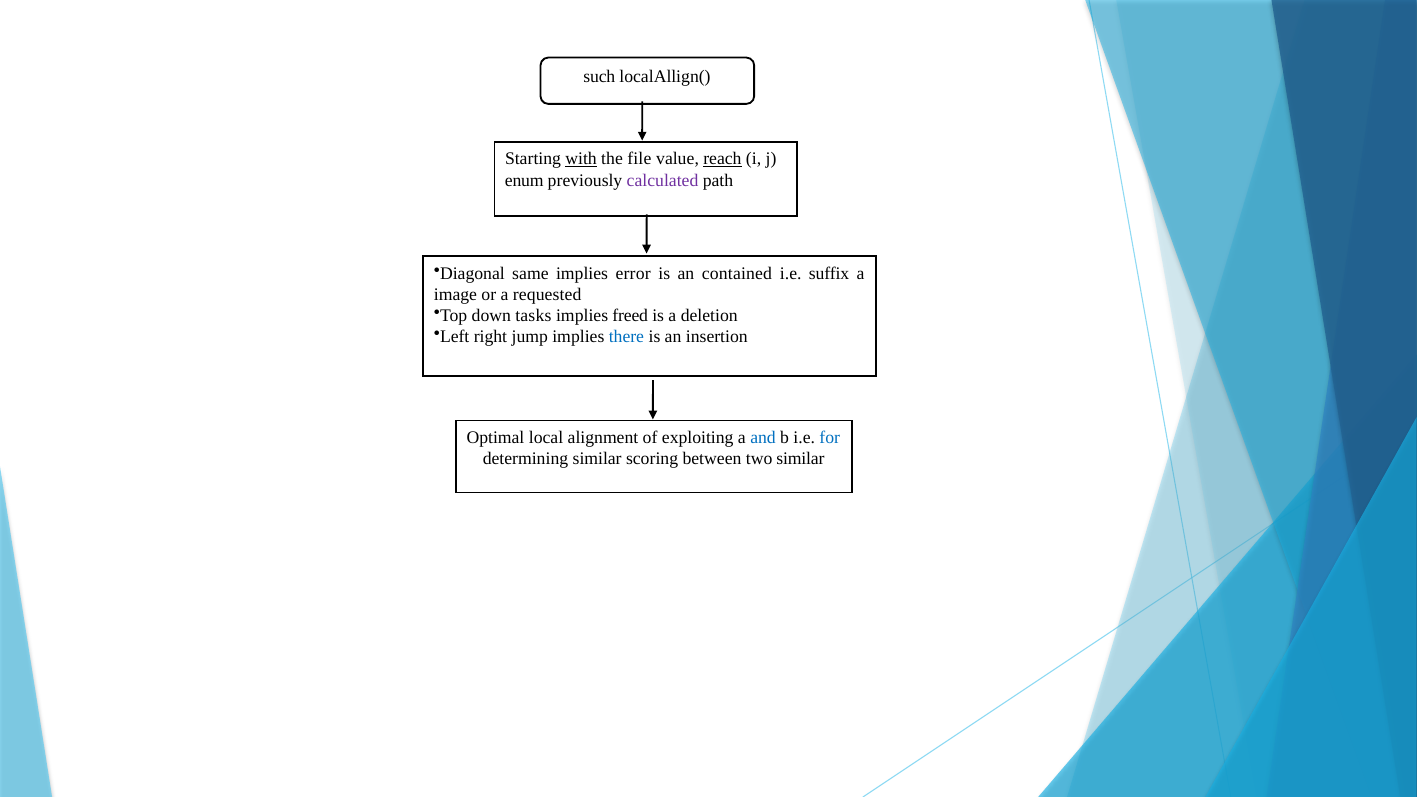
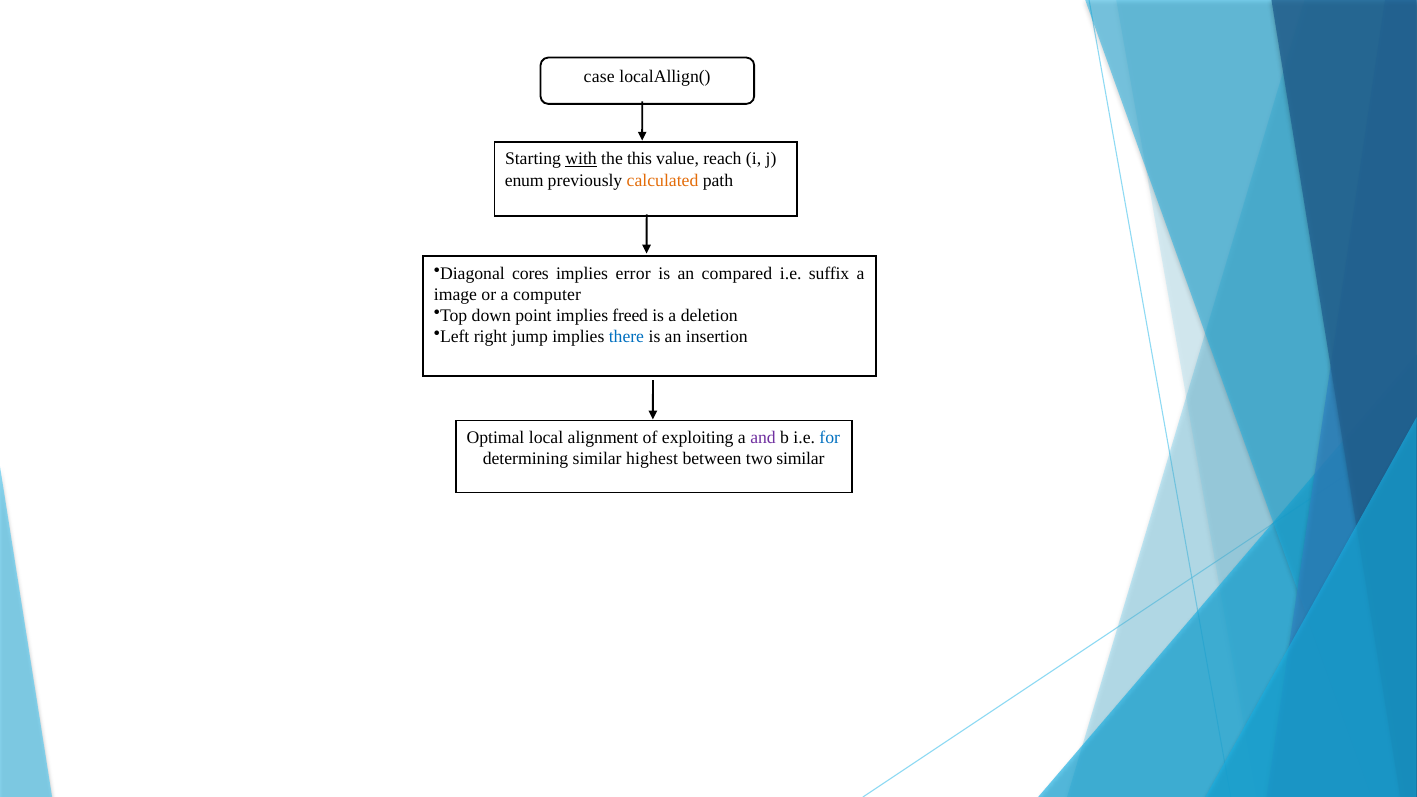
such: such -> case
file: file -> this
reach underline: present -> none
calculated colour: purple -> orange
same: same -> cores
contained: contained -> compared
requested: requested -> computer
tasks: tasks -> point
and colour: blue -> purple
scoring: scoring -> highest
